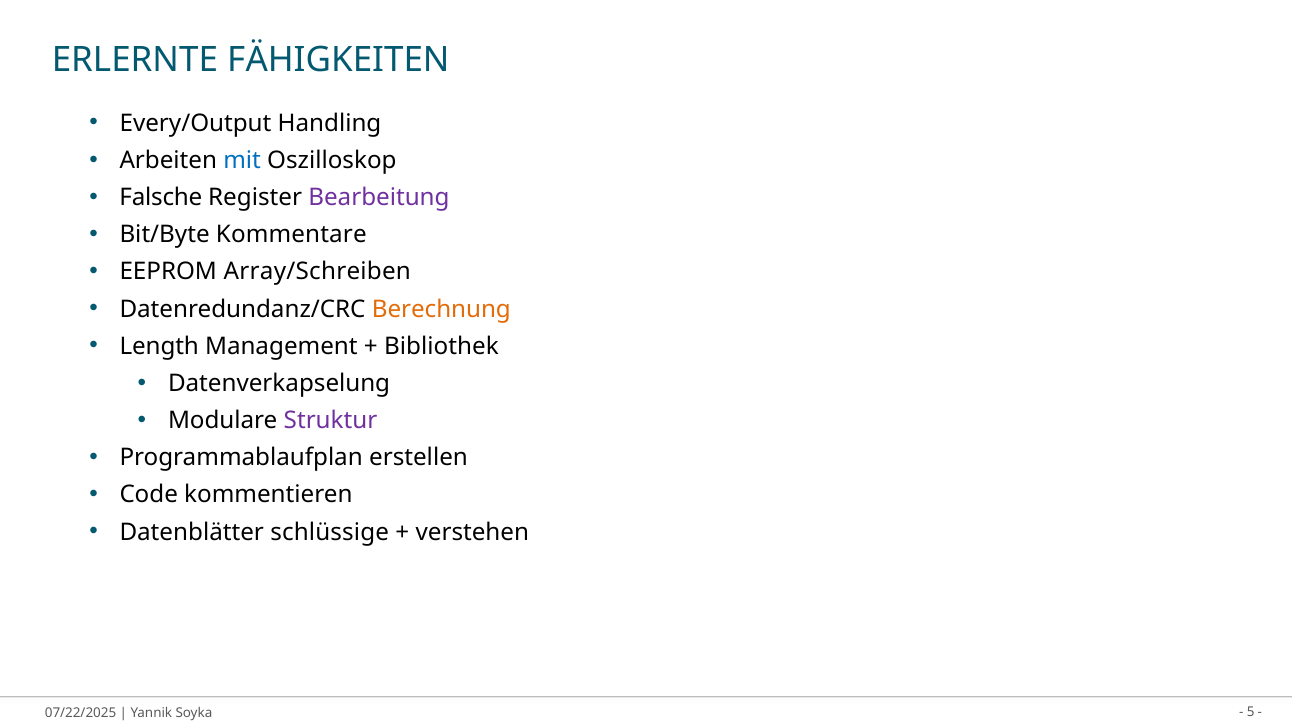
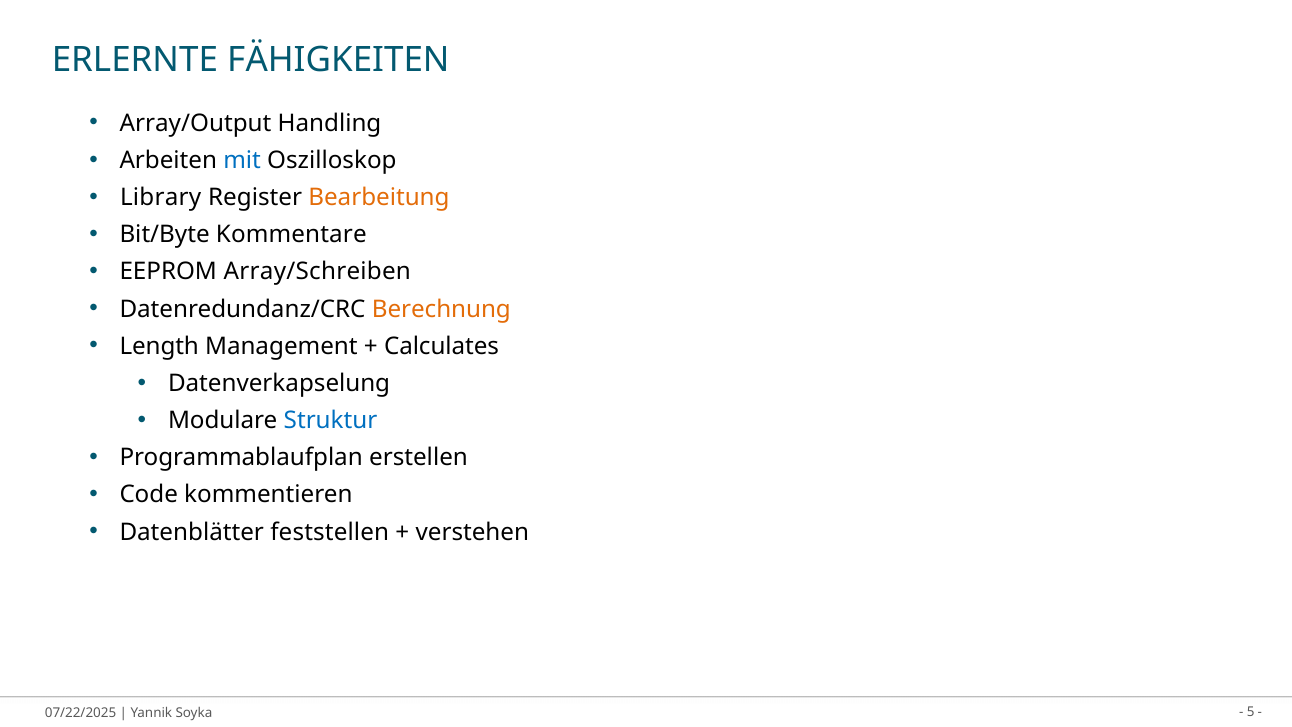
Every/Output: Every/Output -> Array/Output
Falsche: Falsche -> Library
Bearbeitung colour: purple -> orange
Bibliothek: Bibliothek -> Calculates
Struktur colour: purple -> blue
schlüssige: schlüssige -> feststellen
